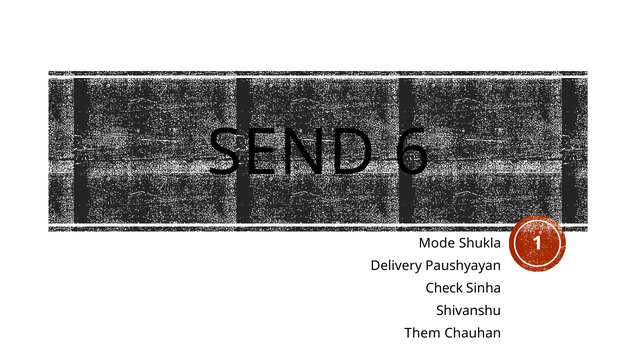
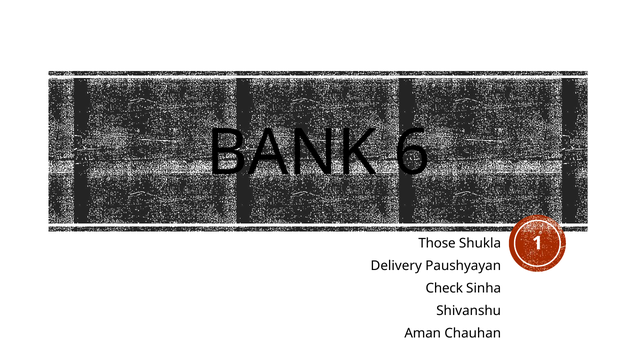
SEND: SEND -> BANK
Mode: Mode -> Those
Them: Them -> Aman
